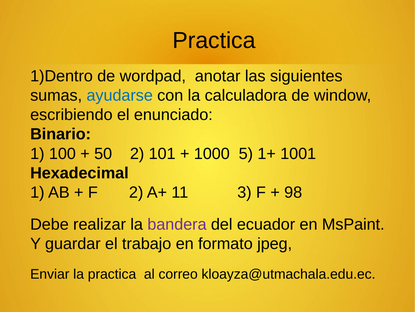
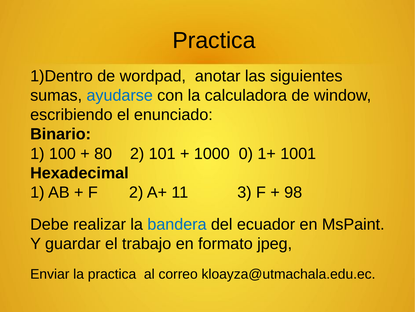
50: 50 -> 80
5: 5 -> 0
bandera colour: purple -> blue
